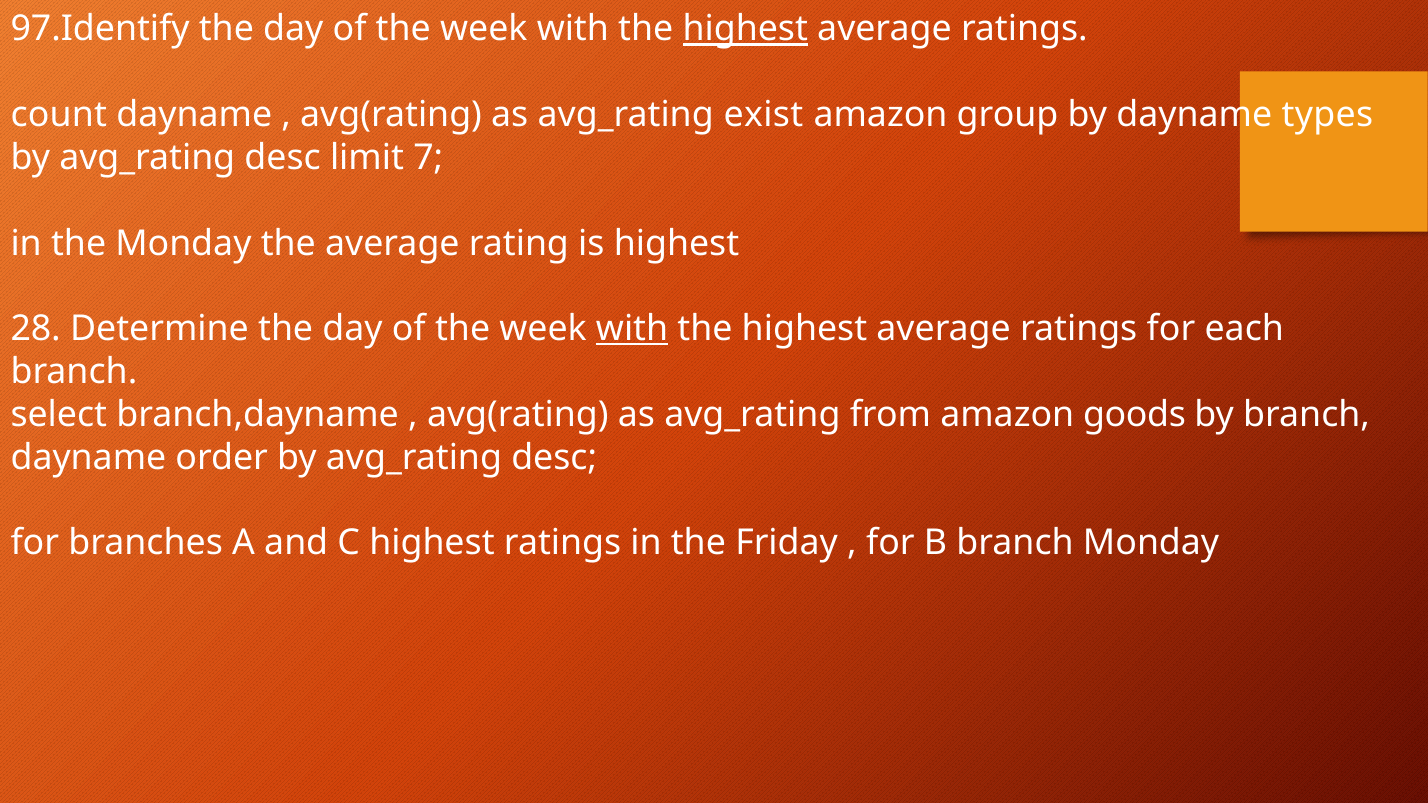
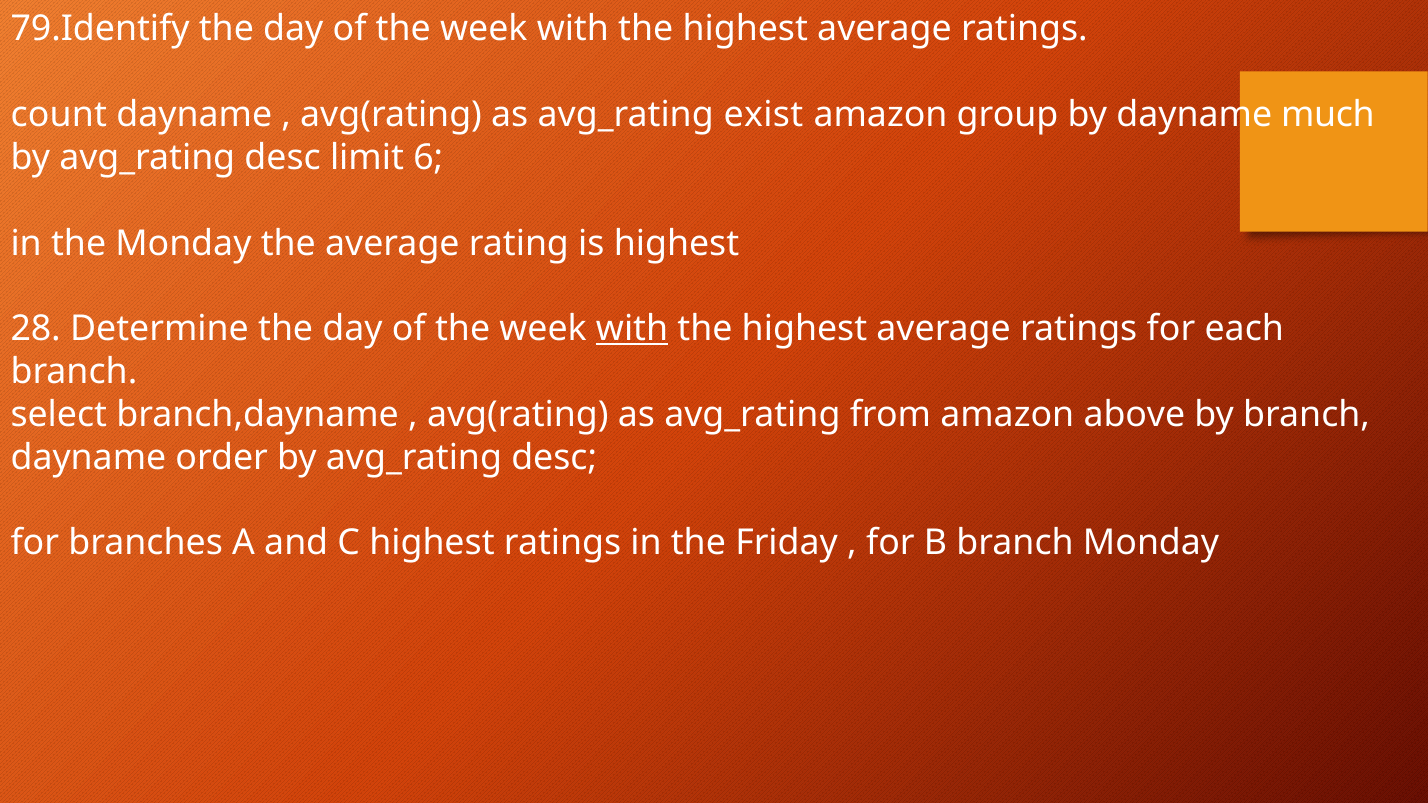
97.Identify: 97.Identify -> 79.Identify
highest at (745, 29) underline: present -> none
types: types -> much
7: 7 -> 6
goods: goods -> above
